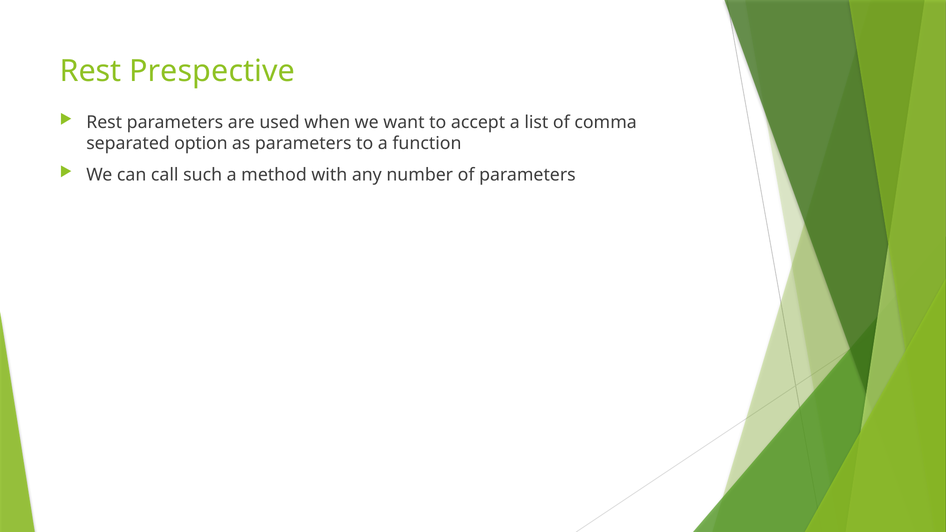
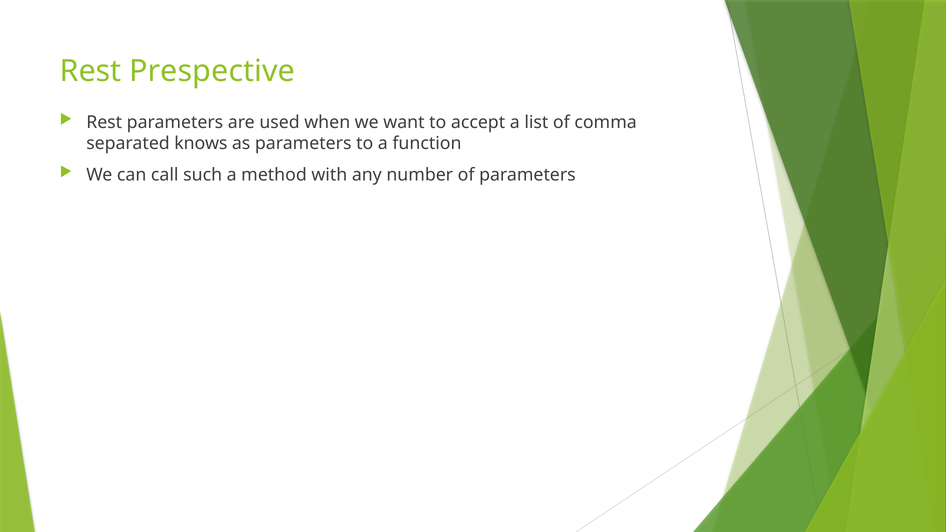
option: option -> knows
